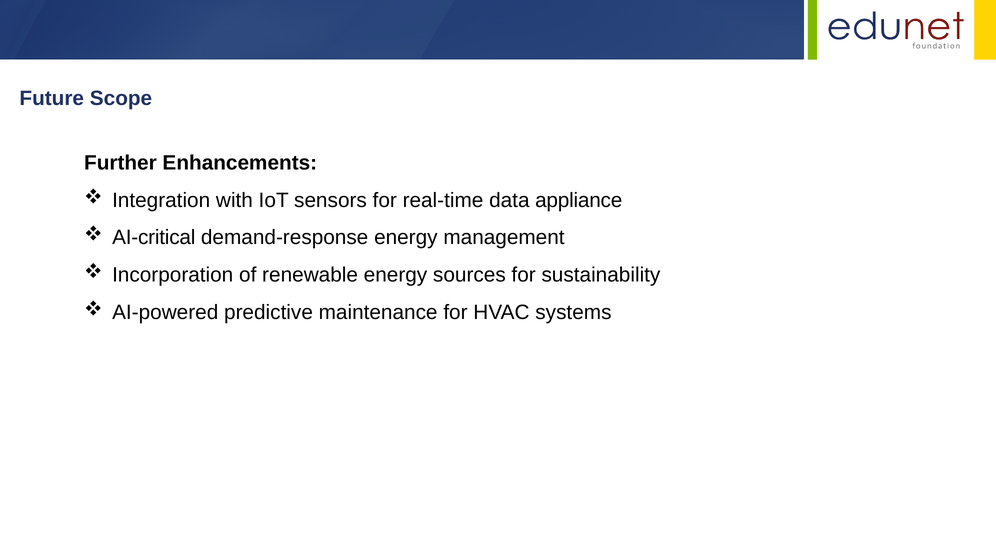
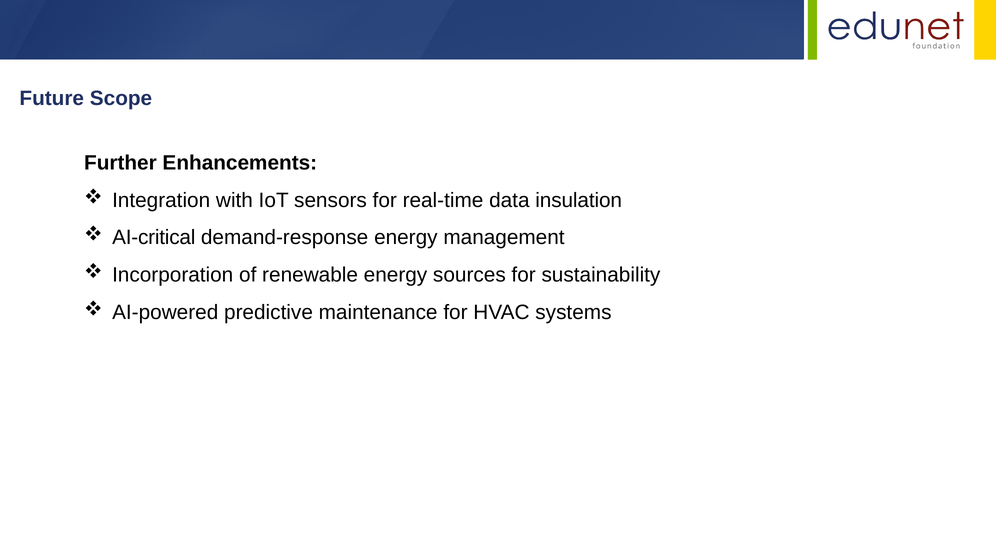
appliance: appliance -> insulation
